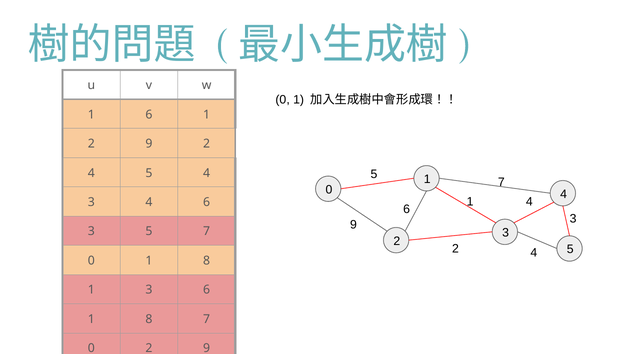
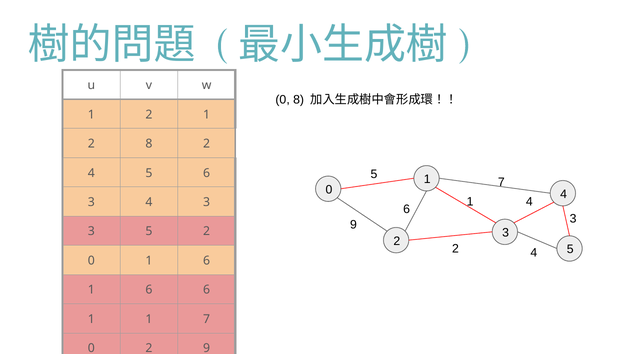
1 at (299, 100): 1 -> 8
6 at (149, 114): 6 -> 2
9 at (149, 144): 9 -> 8
5 4: 4 -> 6
3 4 6: 6 -> 3
5 7: 7 -> 2
0 1 8: 8 -> 6
3 at (149, 290): 3 -> 6
8 at (149, 319): 8 -> 1
